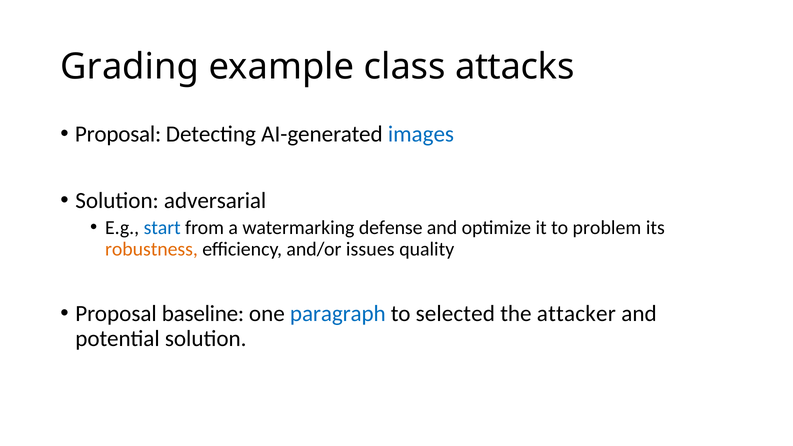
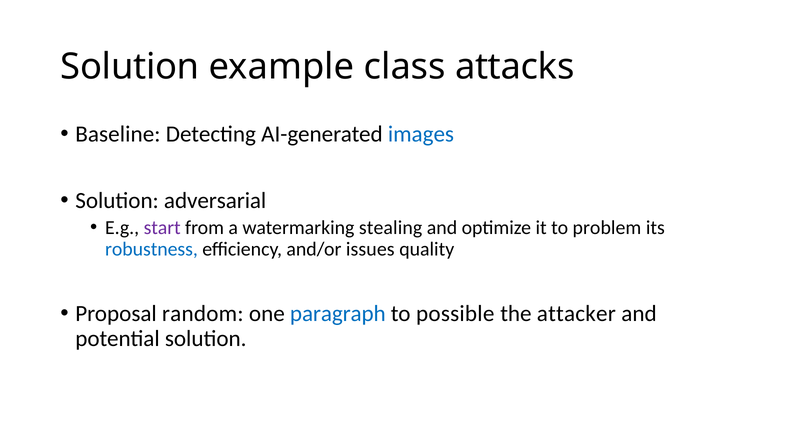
Grading at (130, 67): Grading -> Solution
Proposal at (118, 134): Proposal -> Baseline
start colour: blue -> purple
defense: defense -> stealing
robustness colour: orange -> blue
baseline: baseline -> random
selected: selected -> possible
